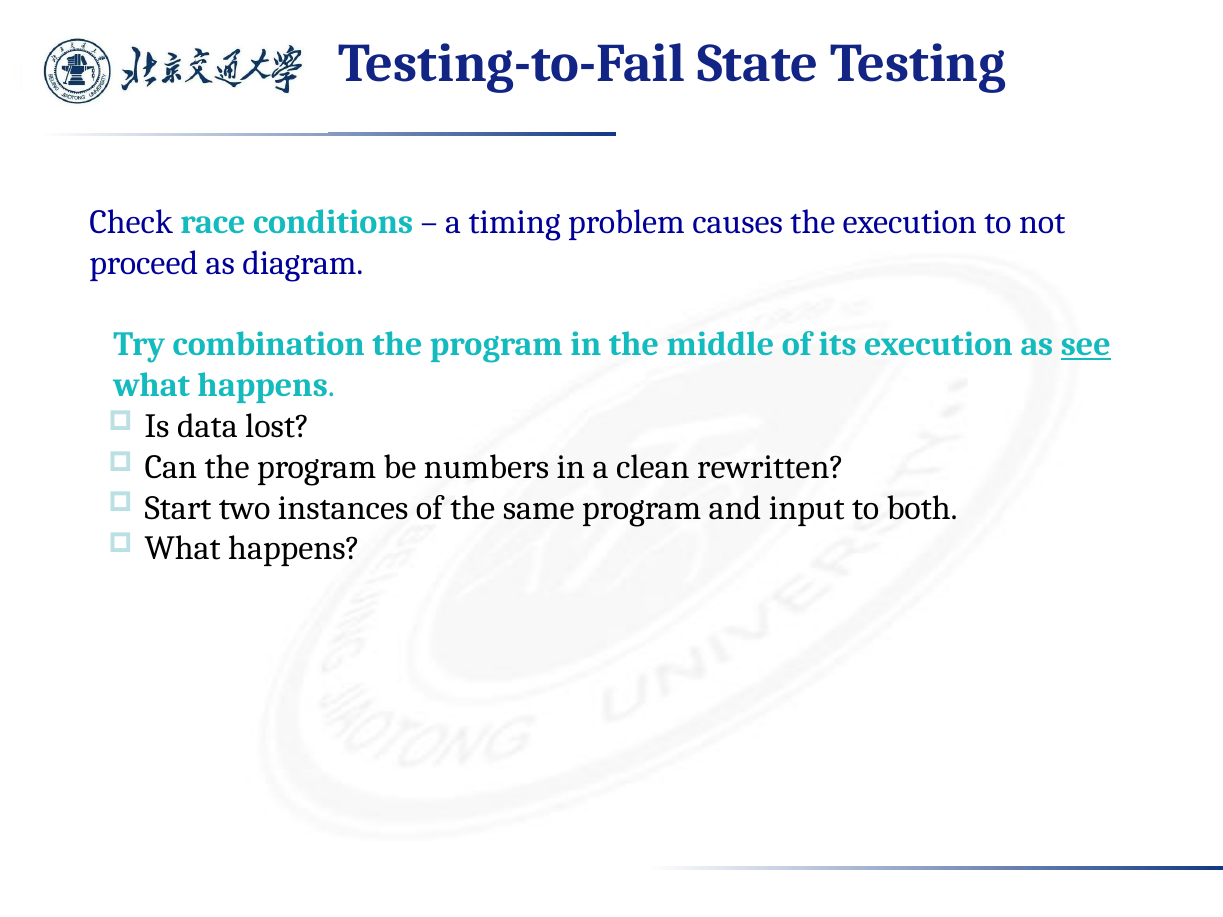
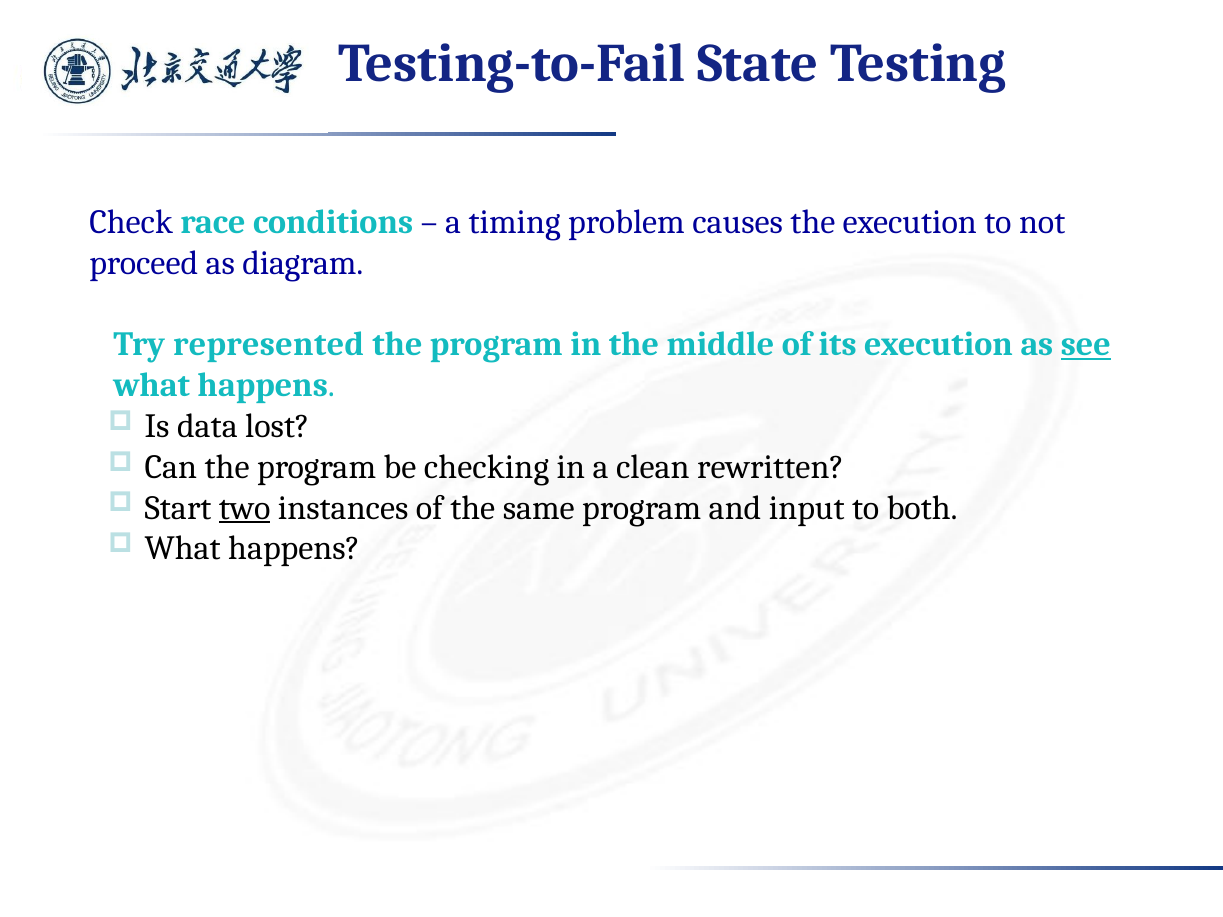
combination: combination -> represented
numbers: numbers -> checking
two underline: none -> present
